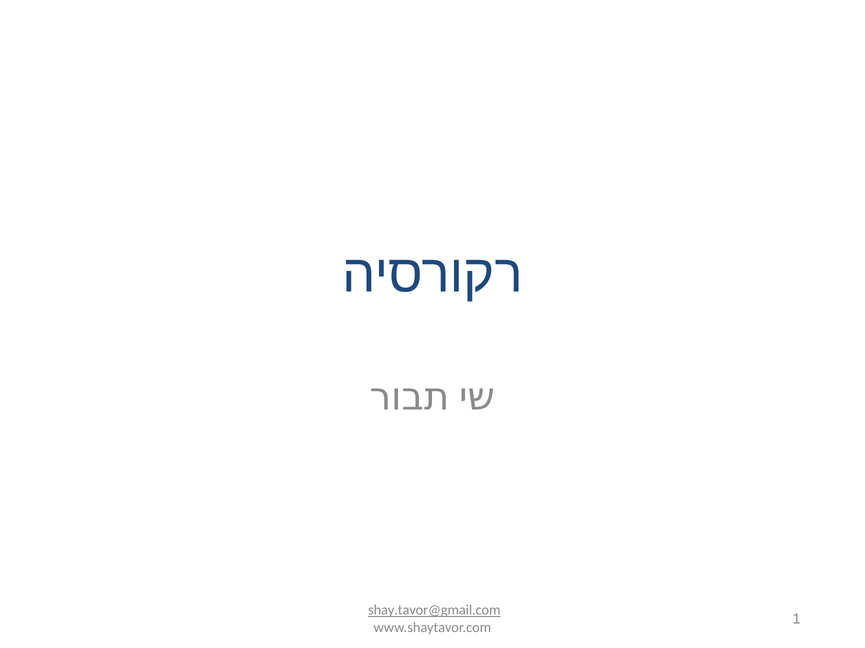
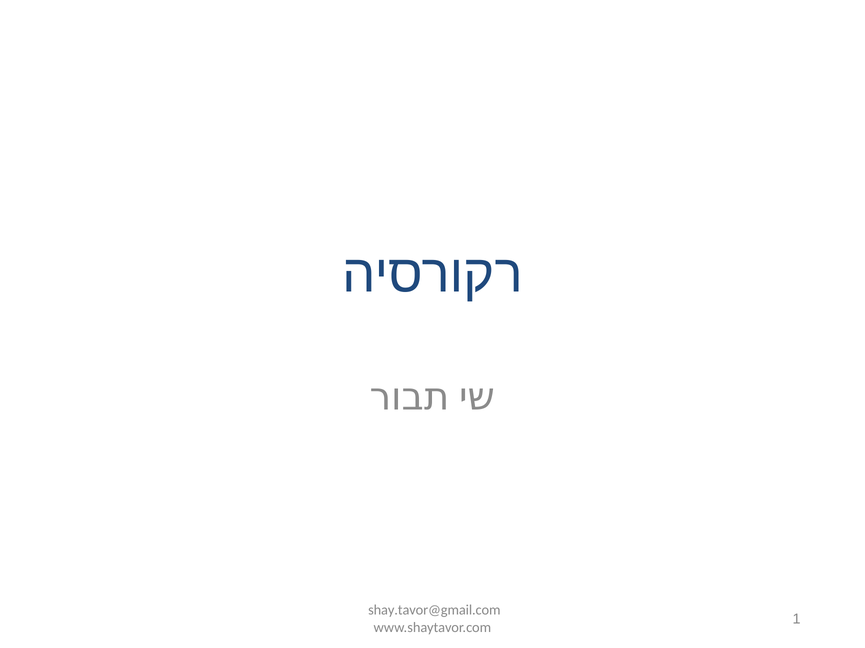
shay.tavor@gmail.com underline: present -> none
